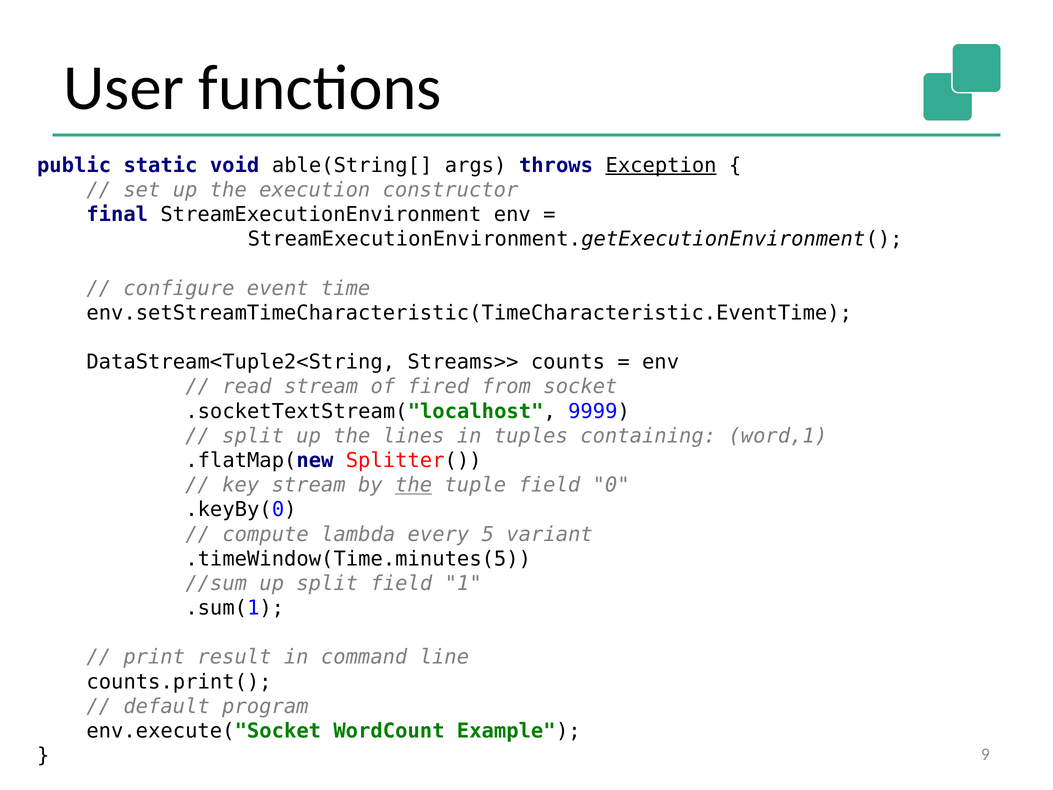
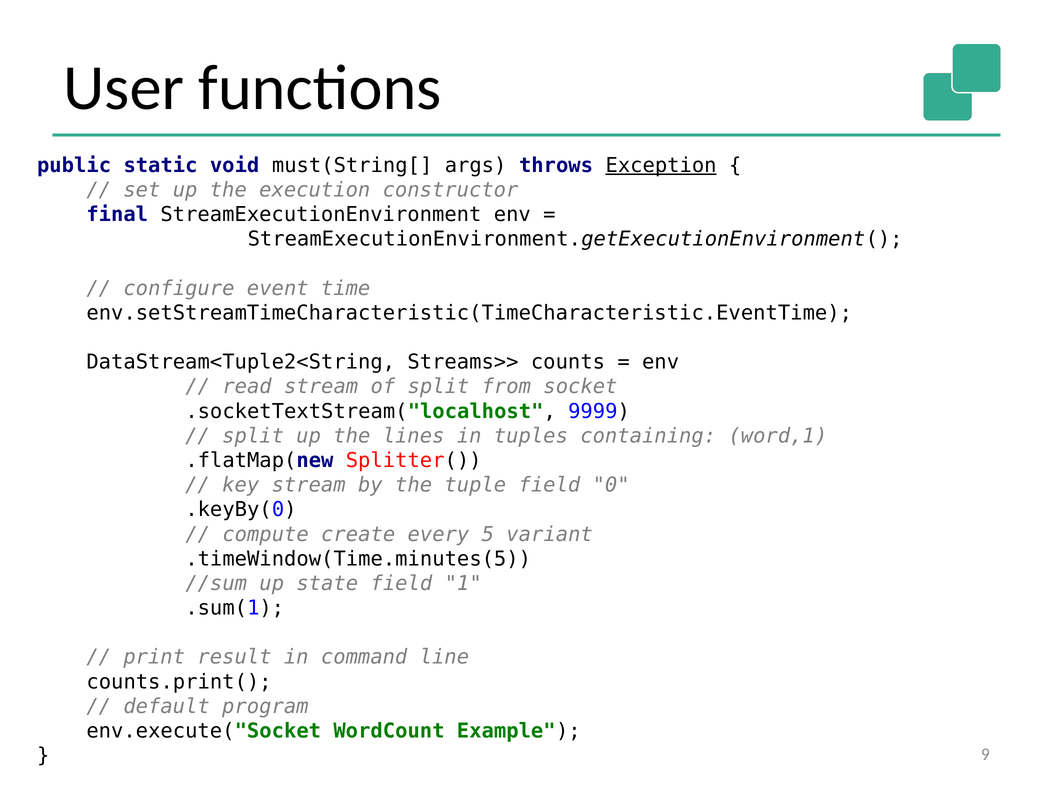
able(String[: able(String[ -> must(String[
of fired: fired -> split
the at (414, 485) underline: present -> none
lambda: lambda -> create
up split: split -> state
